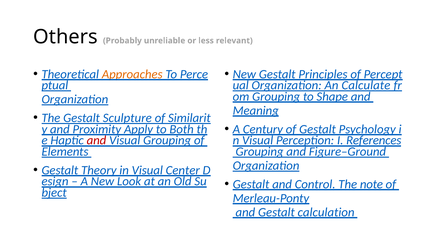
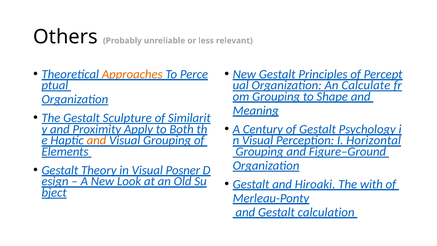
and at (96, 140) colour: red -> orange
References: References -> Horizontal
Center: Center -> Posner
Control: Control -> Hiroaki
note: note -> with
